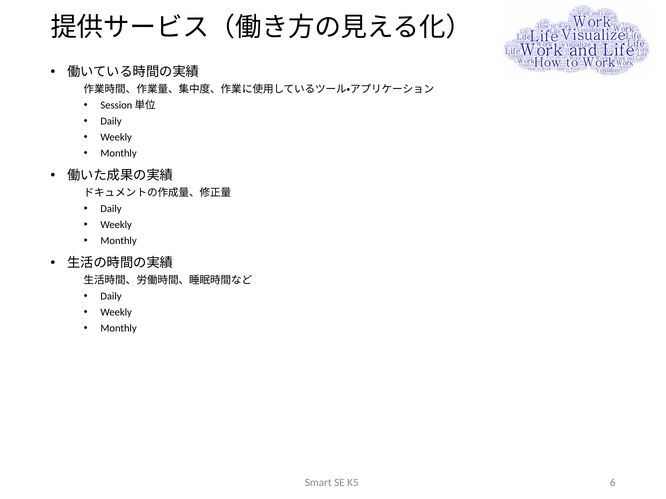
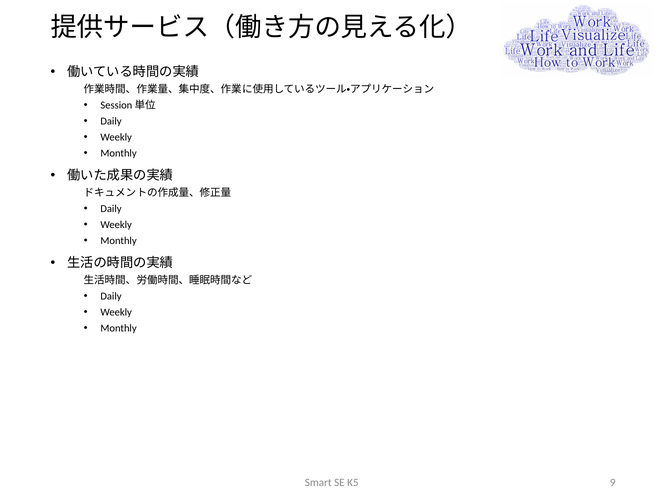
6: 6 -> 9
